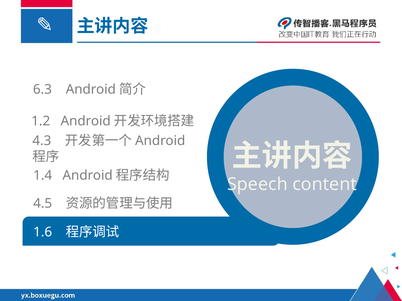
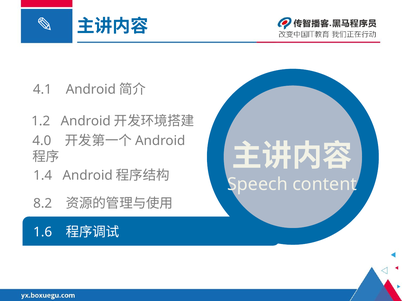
6.3: 6.3 -> 4.1
4.3: 4.3 -> 4.0
4.5: 4.5 -> 8.2
